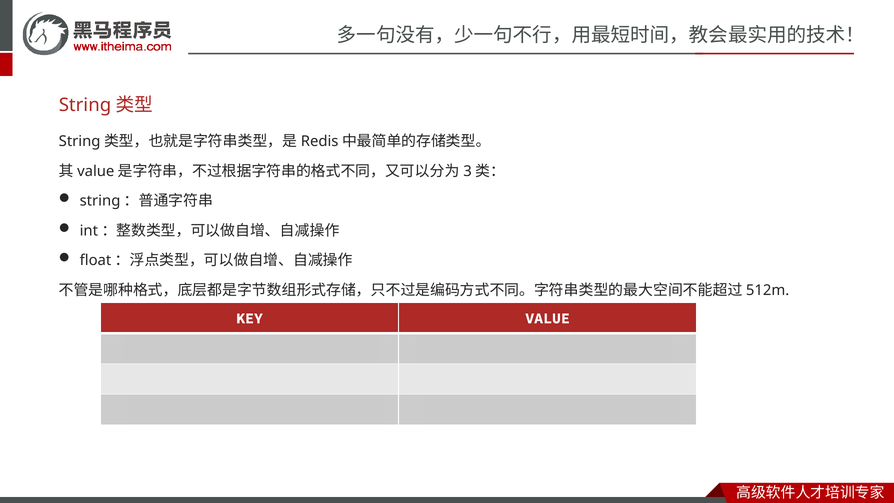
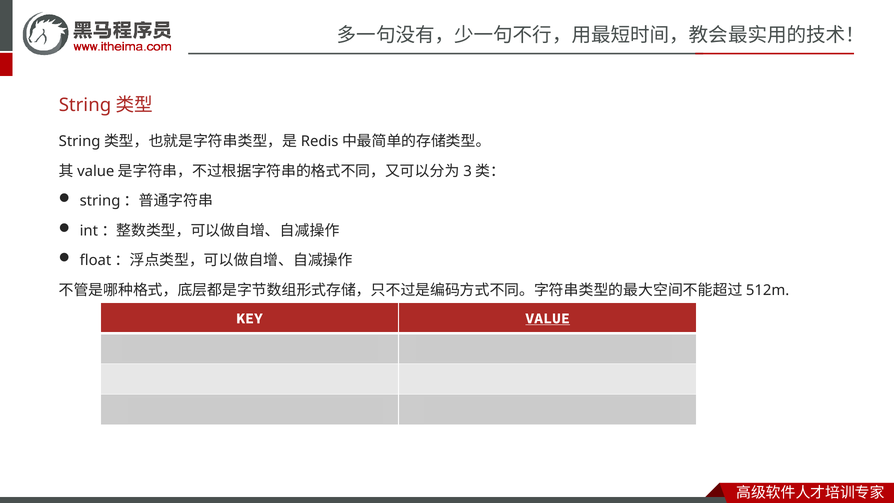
VALUE underline: none -> present
